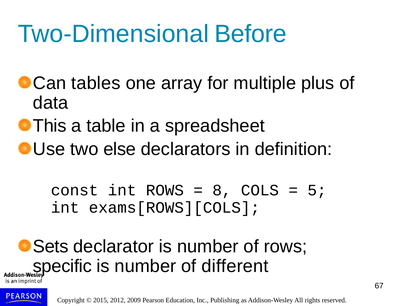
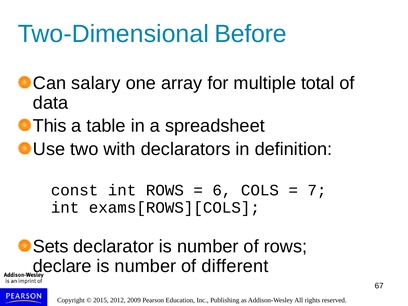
tables: tables -> salary
plus: plus -> total
else: else -> with
8: 8 -> 6
5: 5 -> 7
specific: specific -> declare
